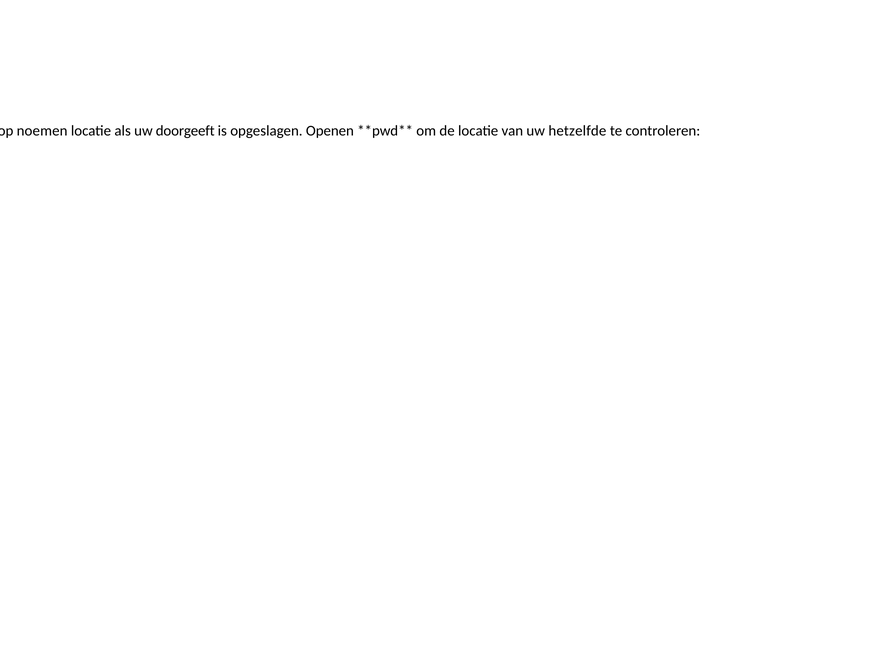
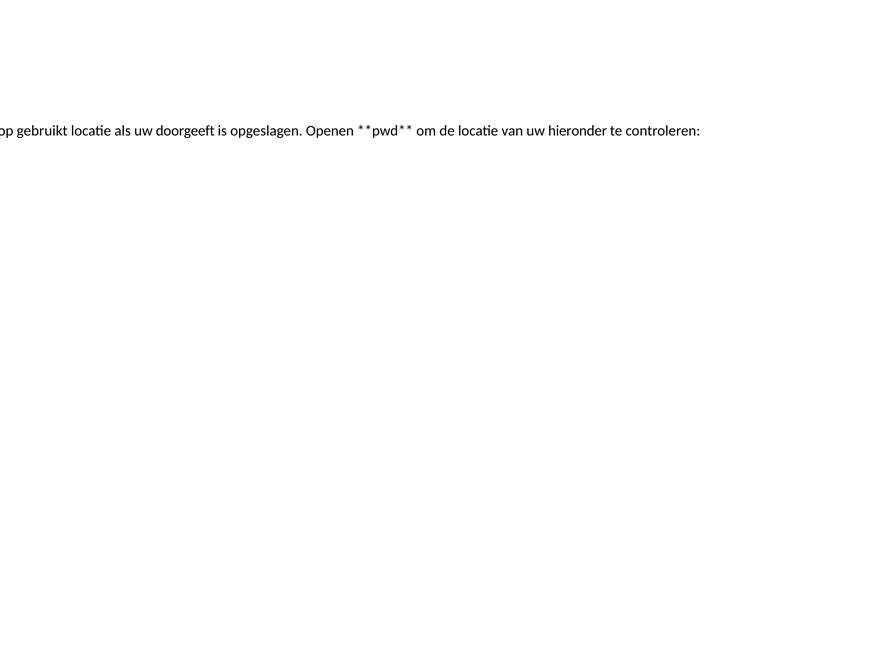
noemen: noemen -> gebruikt
hetzelfde: hetzelfde -> hieronder
